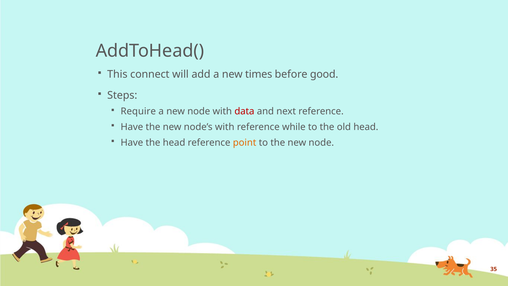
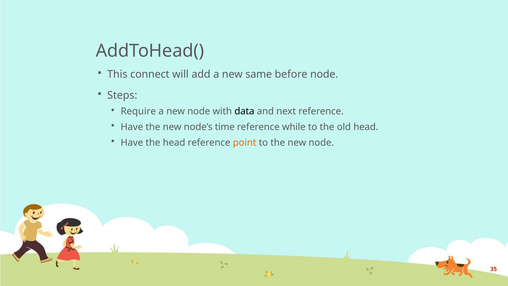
times: times -> same
before good: good -> node
data colour: red -> black
node’s with: with -> time
